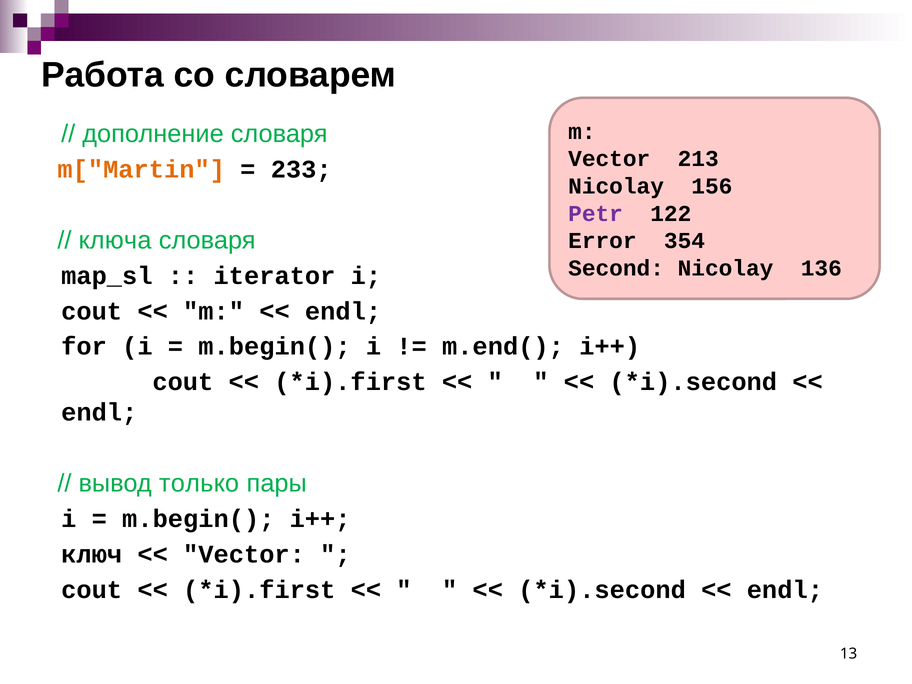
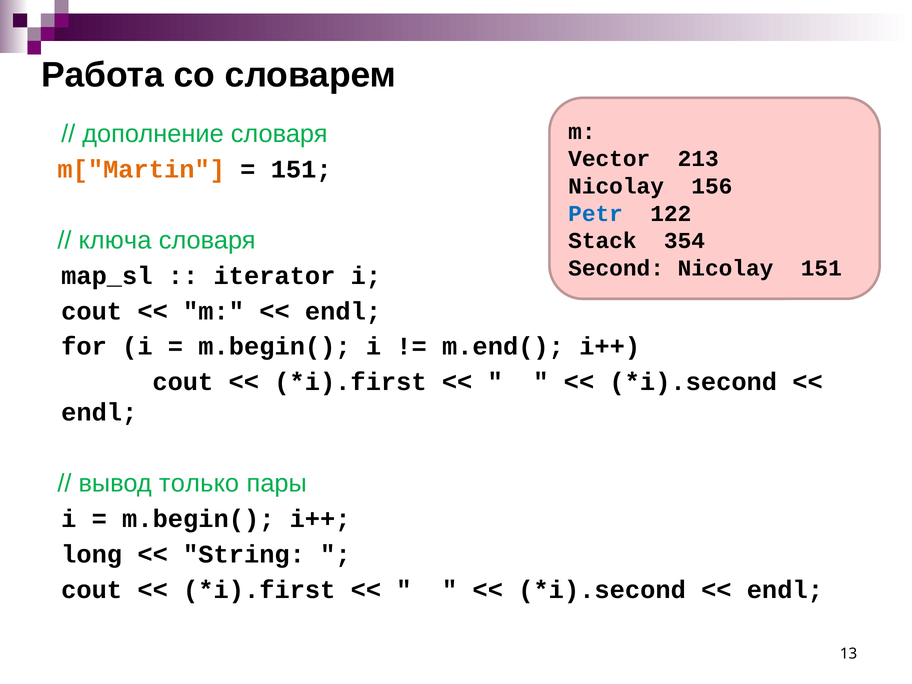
233 at (301, 169): 233 -> 151
Petr colour: purple -> blue
Error: Error -> Stack
Nicolay 136: 136 -> 151
ключ: ключ -> long
Vector at (244, 554): Vector -> String
